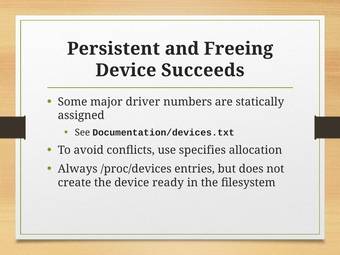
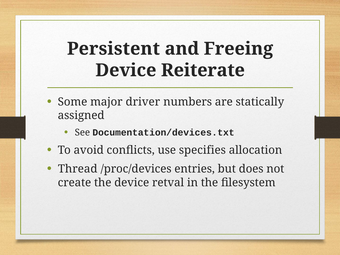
Succeeds: Succeeds -> Reiterate
Always: Always -> Thread
ready: ready -> retval
